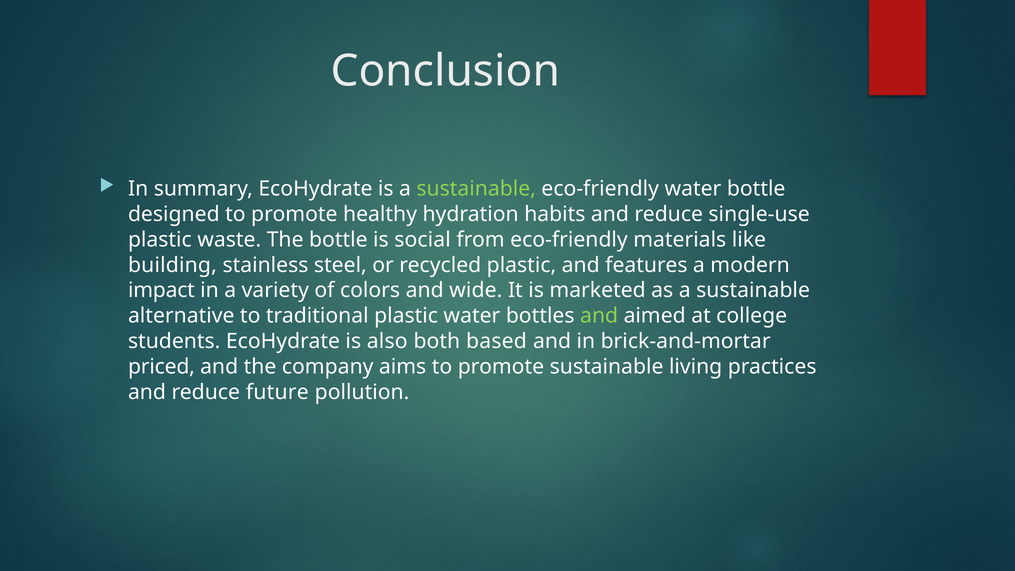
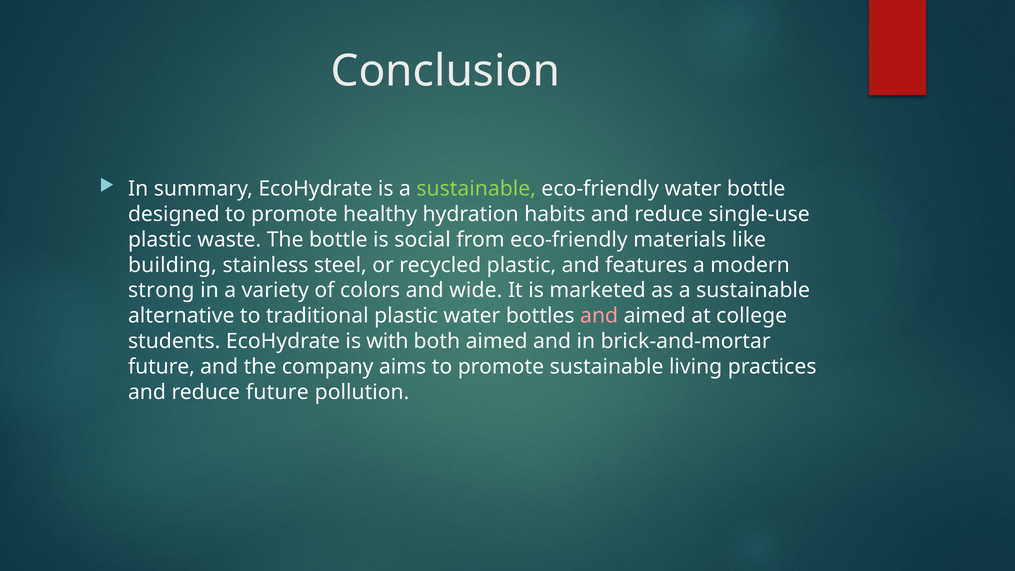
impact: impact -> strong
and at (599, 316) colour: light green -> pink
also: also -> with
both based: based -> aimed
priced at (161, 367): priced -> future
